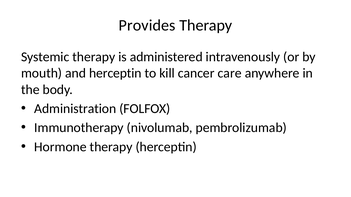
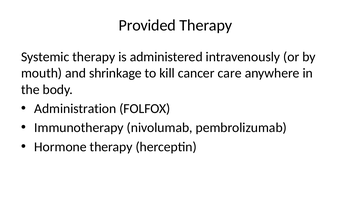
Provides: Provides -> Provided
and herceptin: herceptin -> shrinkage
